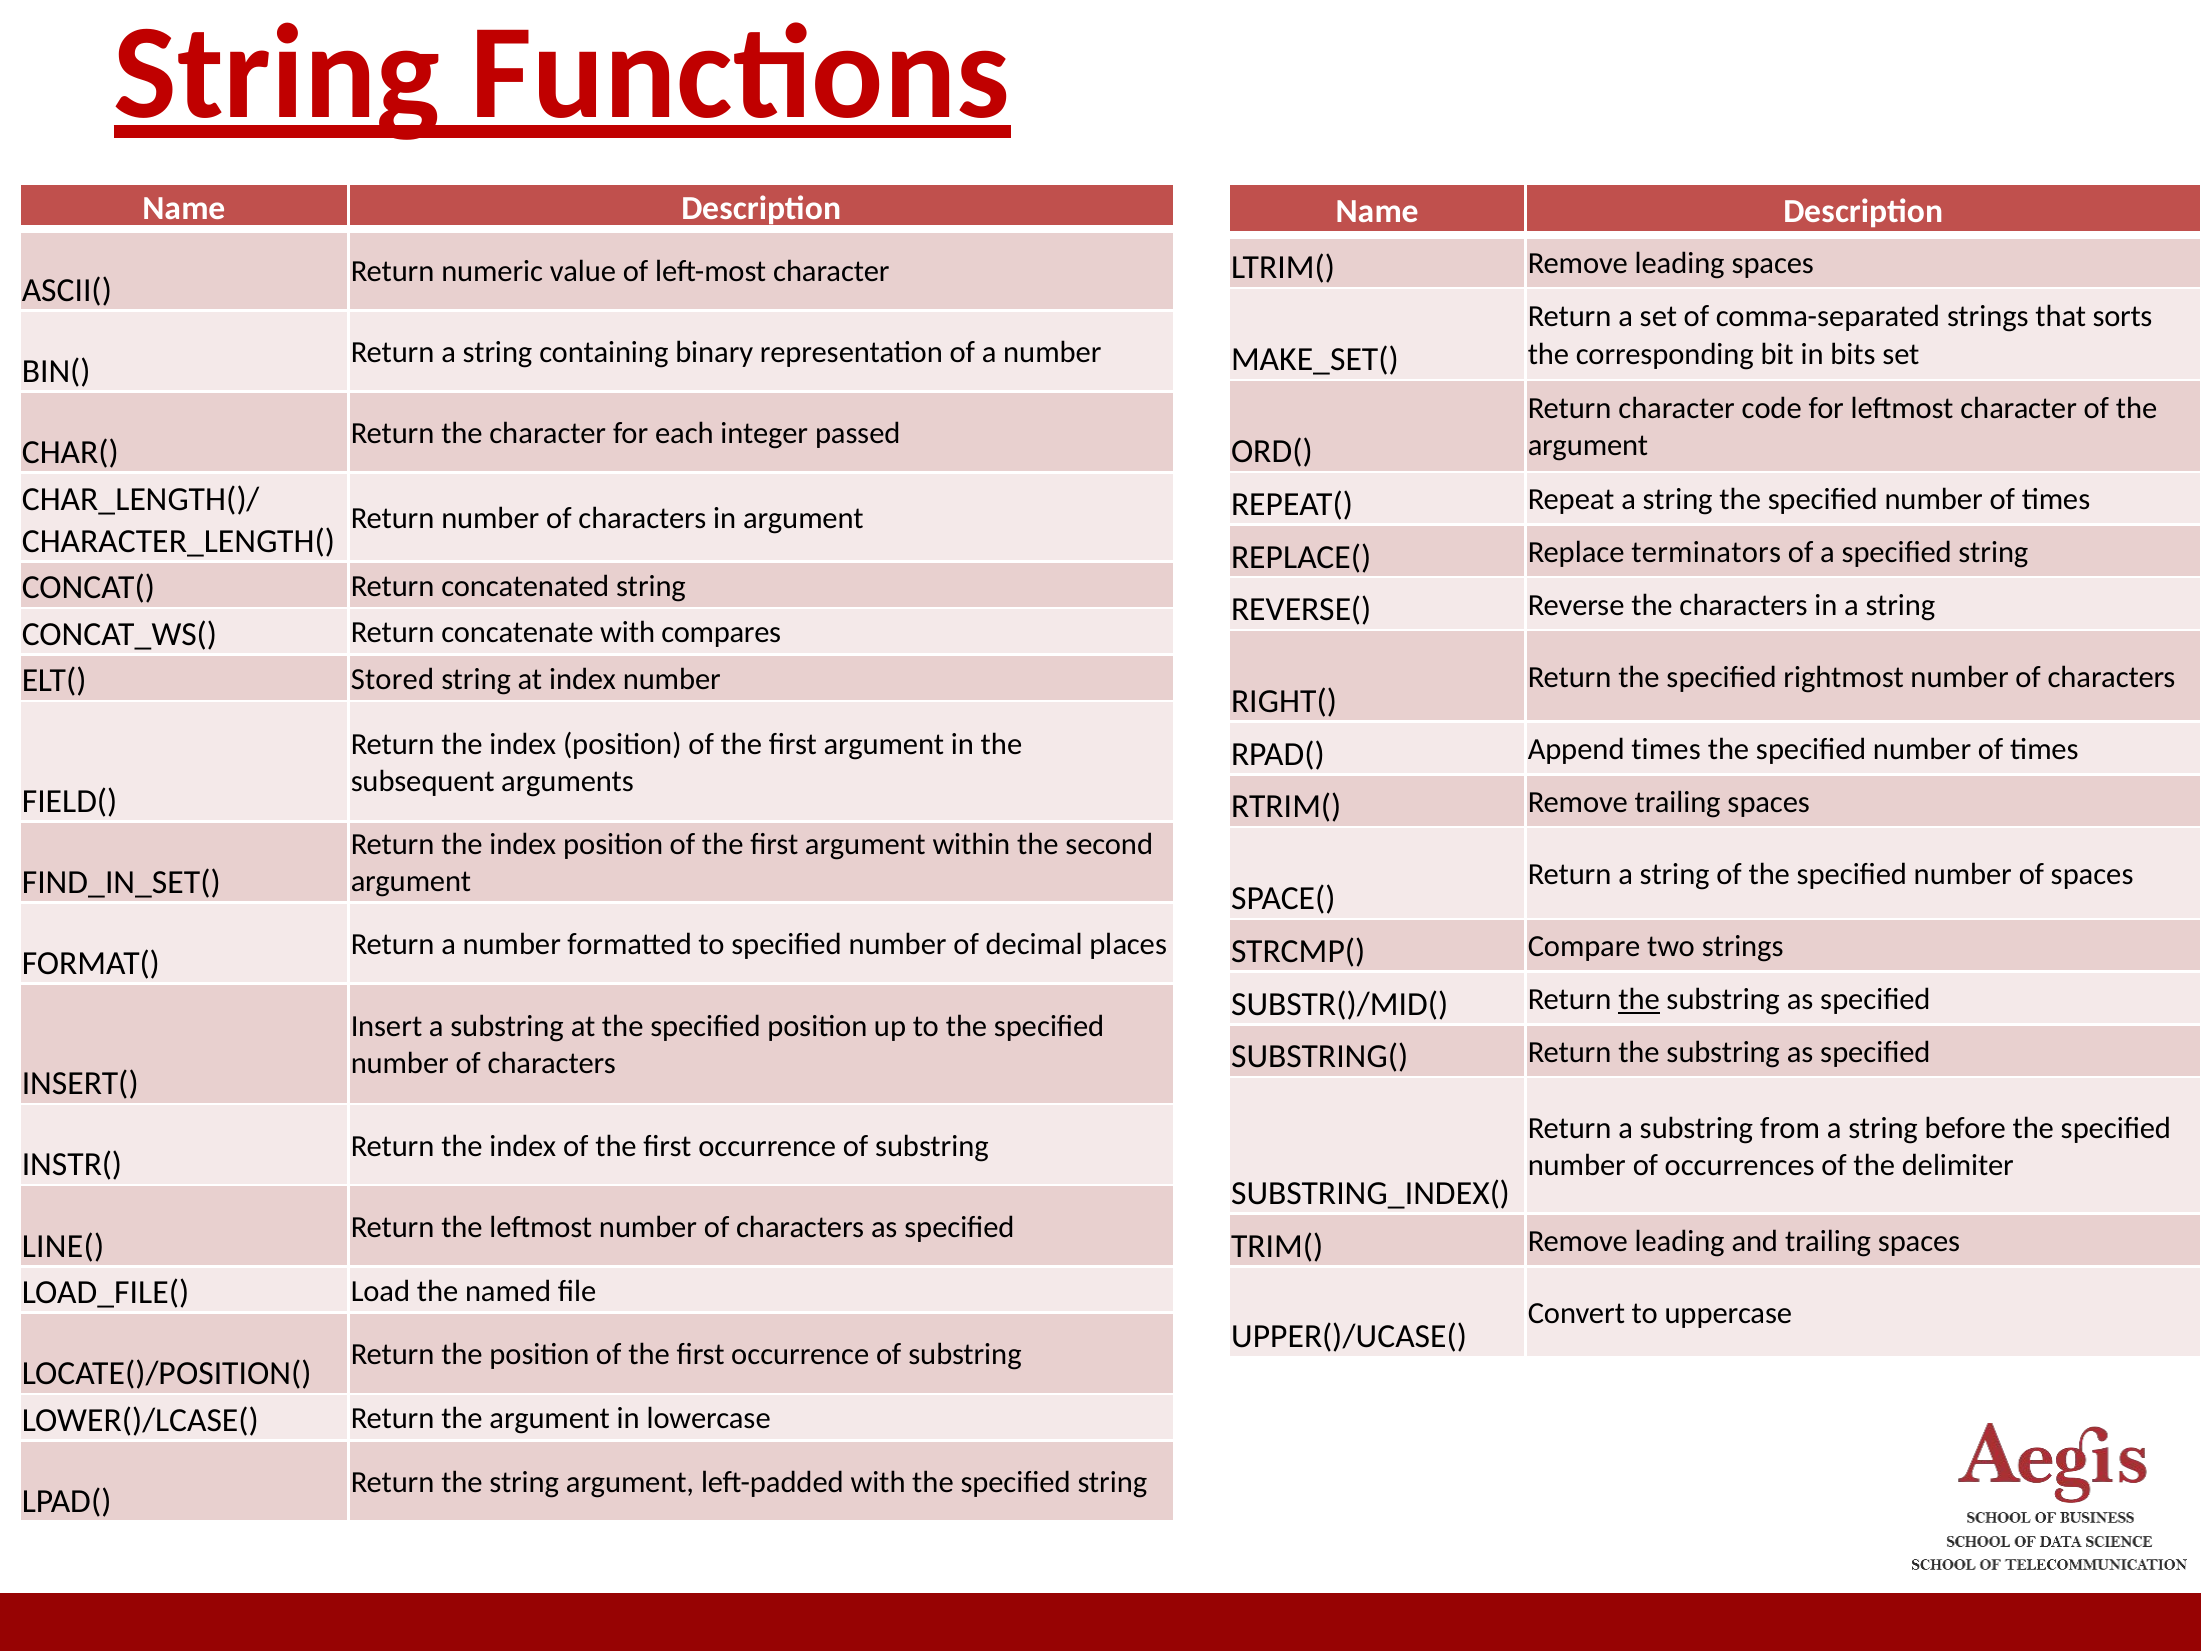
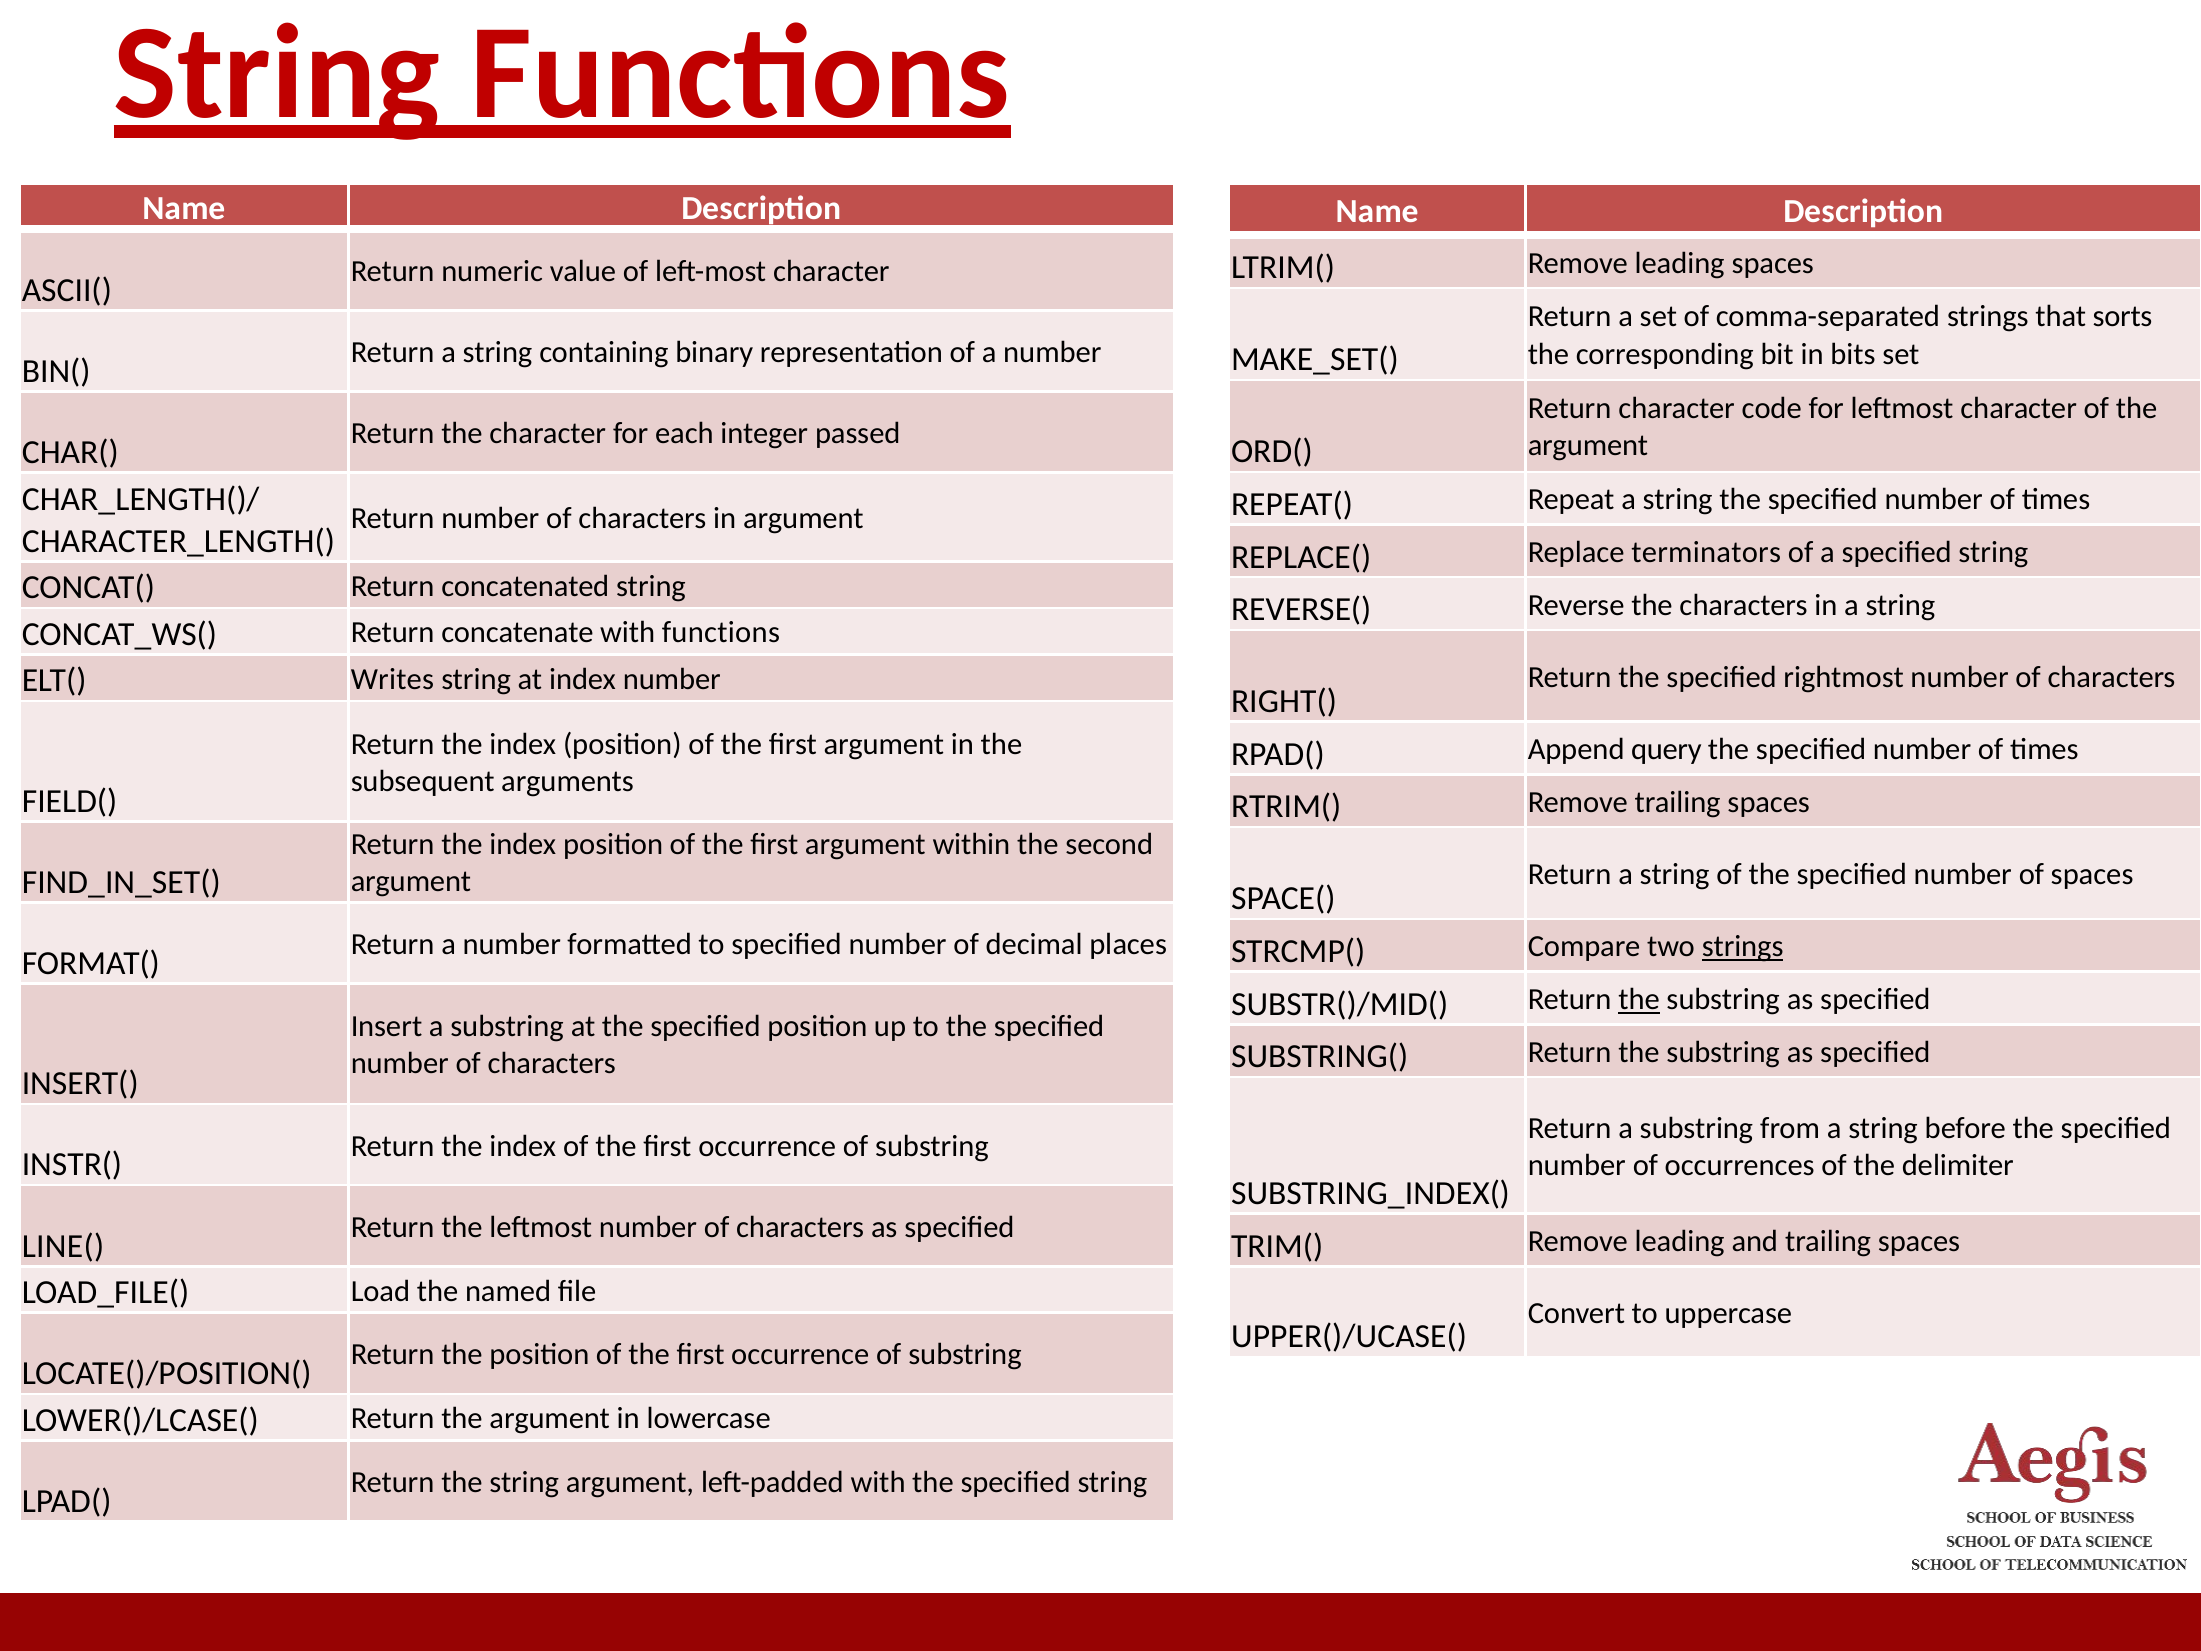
with compares: compares -> functions
Stored: Stored -> Writes
Append times: times -> query
strings at (1743, 947) underline: none -> present
